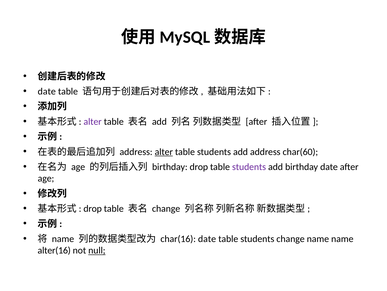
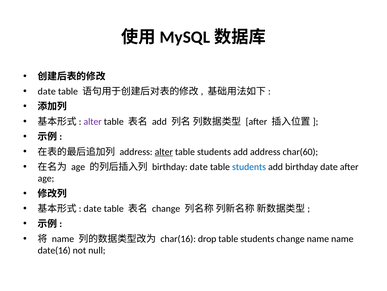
drop at (199, 166): drop -> date
students at (249, 166) colour: purple -> blue
drop at (93, 208): drop -> date
char(16 date: date -> drop
alter(16: alter(16 -> date(16
null underline: present -> none
